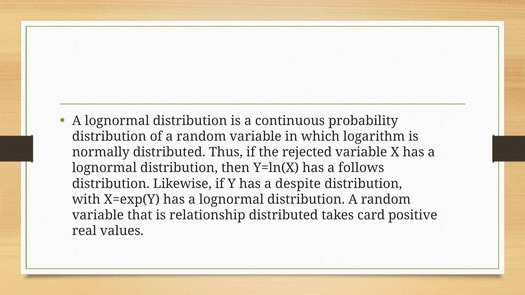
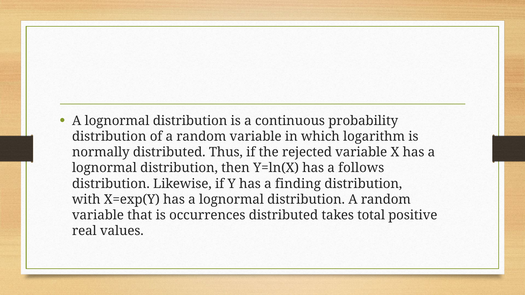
despite: despite -> finding
relationship: relationship -> occurrences
card: card -> total
